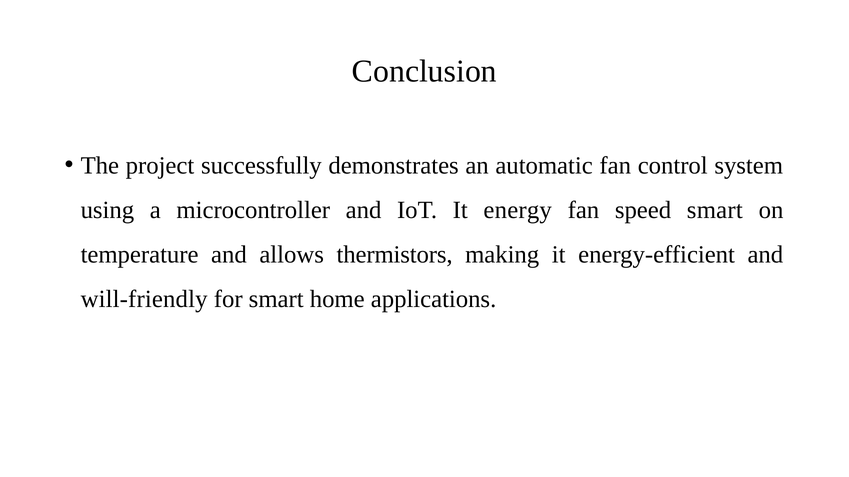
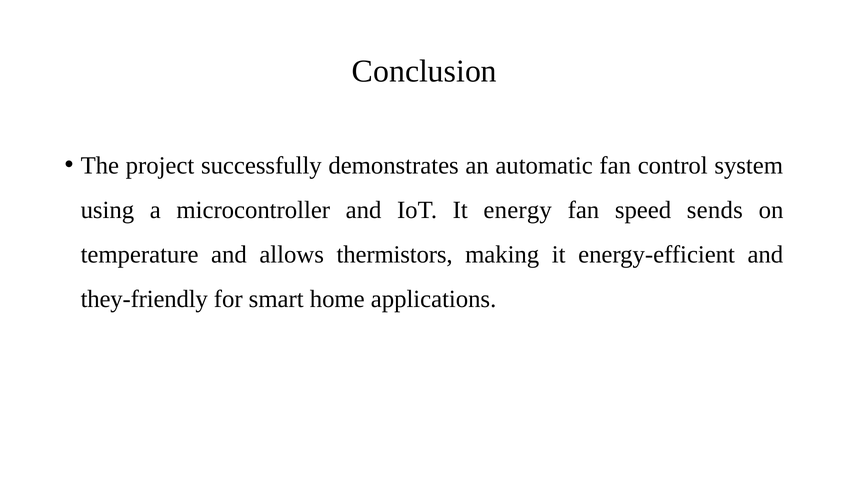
speed smart: smart -> sends
will-friendly: will-friendly -> they-friendly
